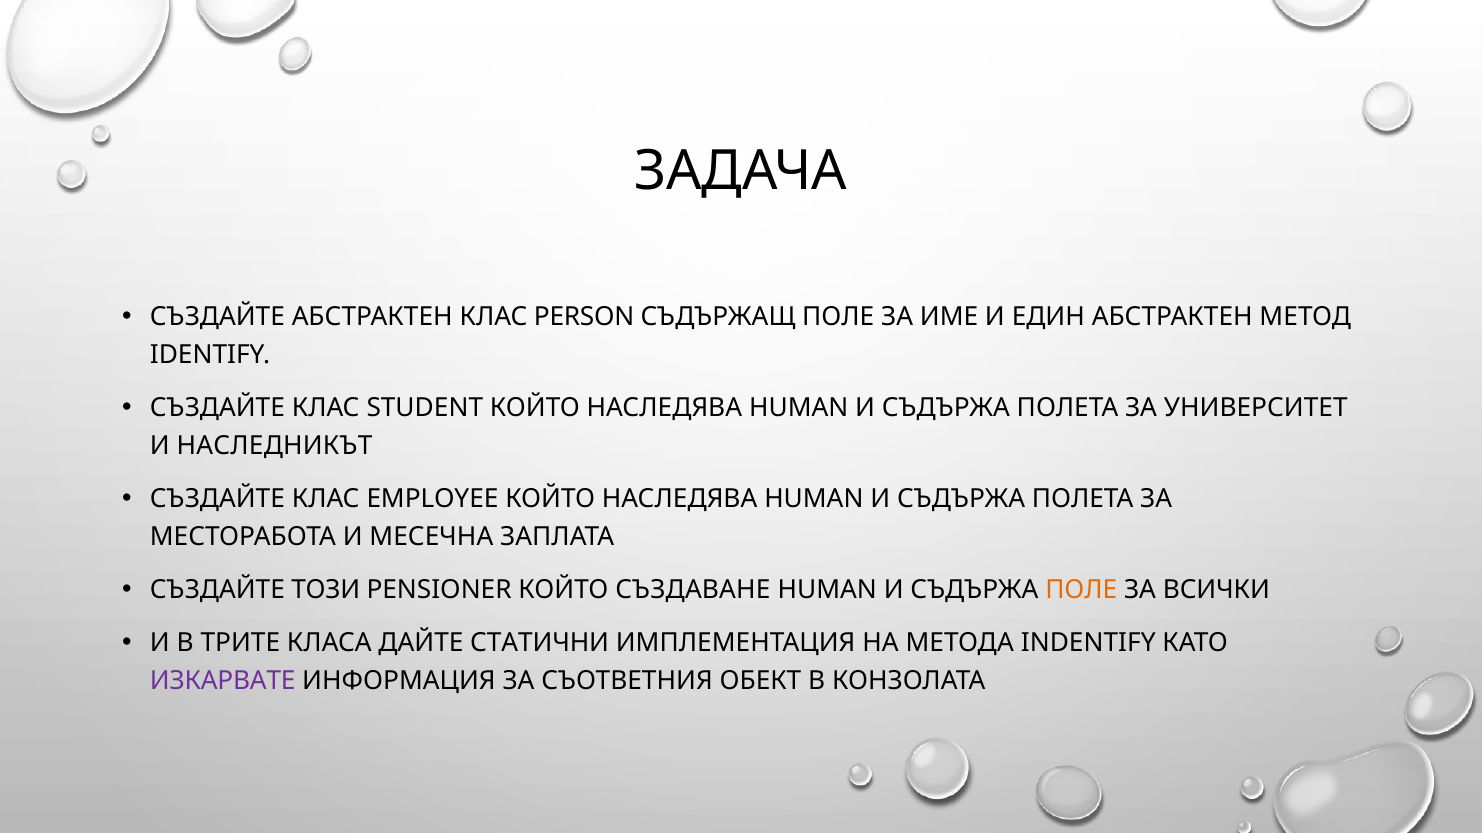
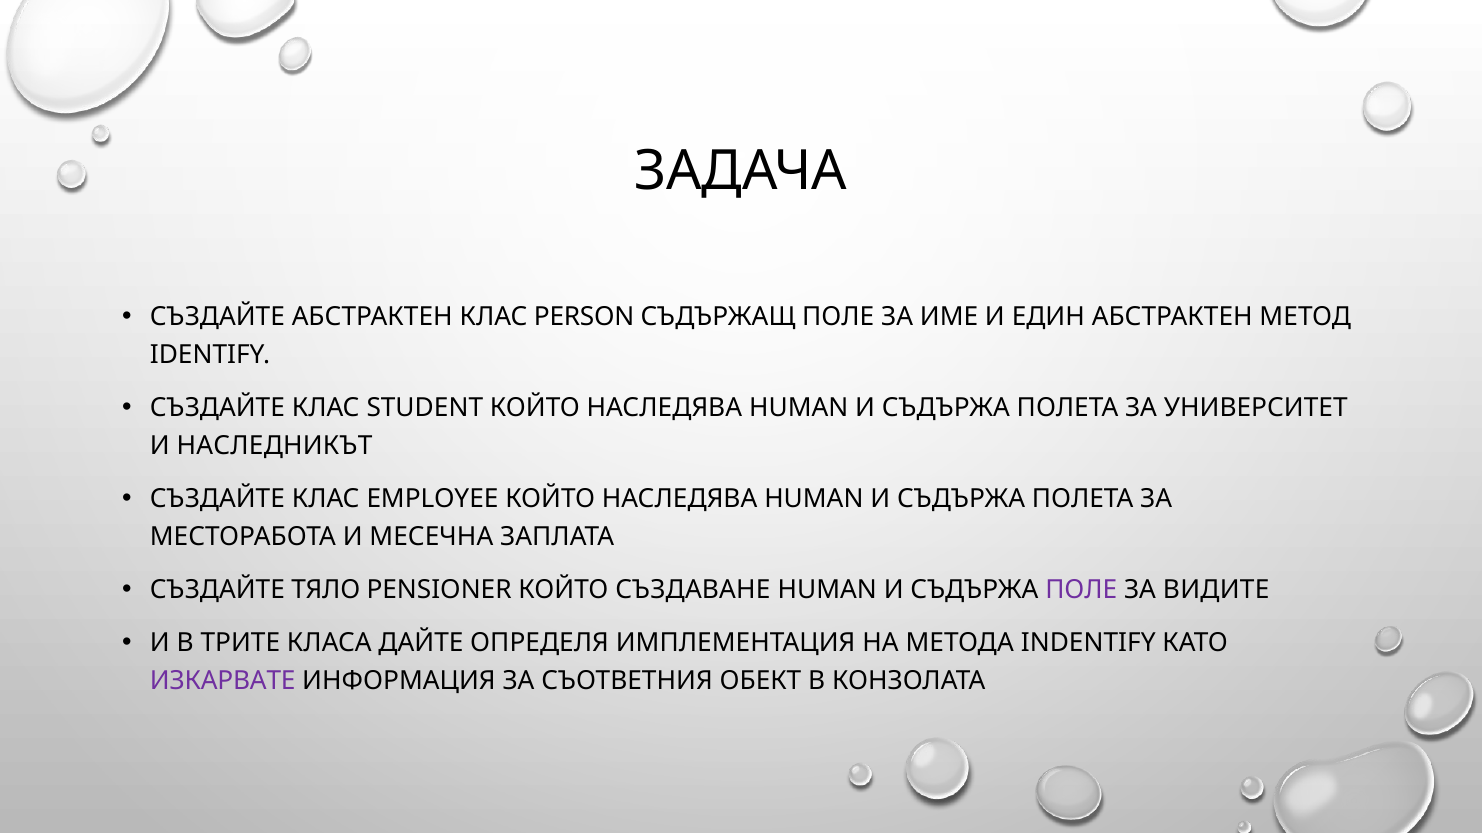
ТОЗИ: ТОЗИ -> ТЯЛО
ПОЛЕ at (1081, 590) colour: orange -> purple
ВСИЧКИ: ВСИЧКИ -> ВИДИТЕ
СТАТИЧНИ: СТАТИЧНИ -> ОПРЕДЕЛЯ
